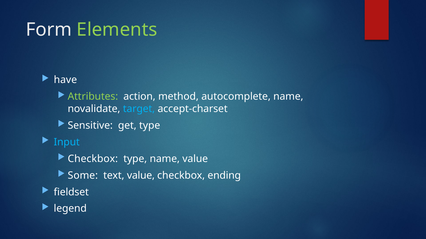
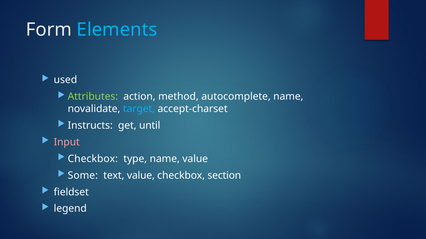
Elements colour: light green -> light blue
have: have -> used
Sensitive: Sensitive -> Instructs
get type: type -> until
Input colour: light blue -> pink
ending: ending -> section
